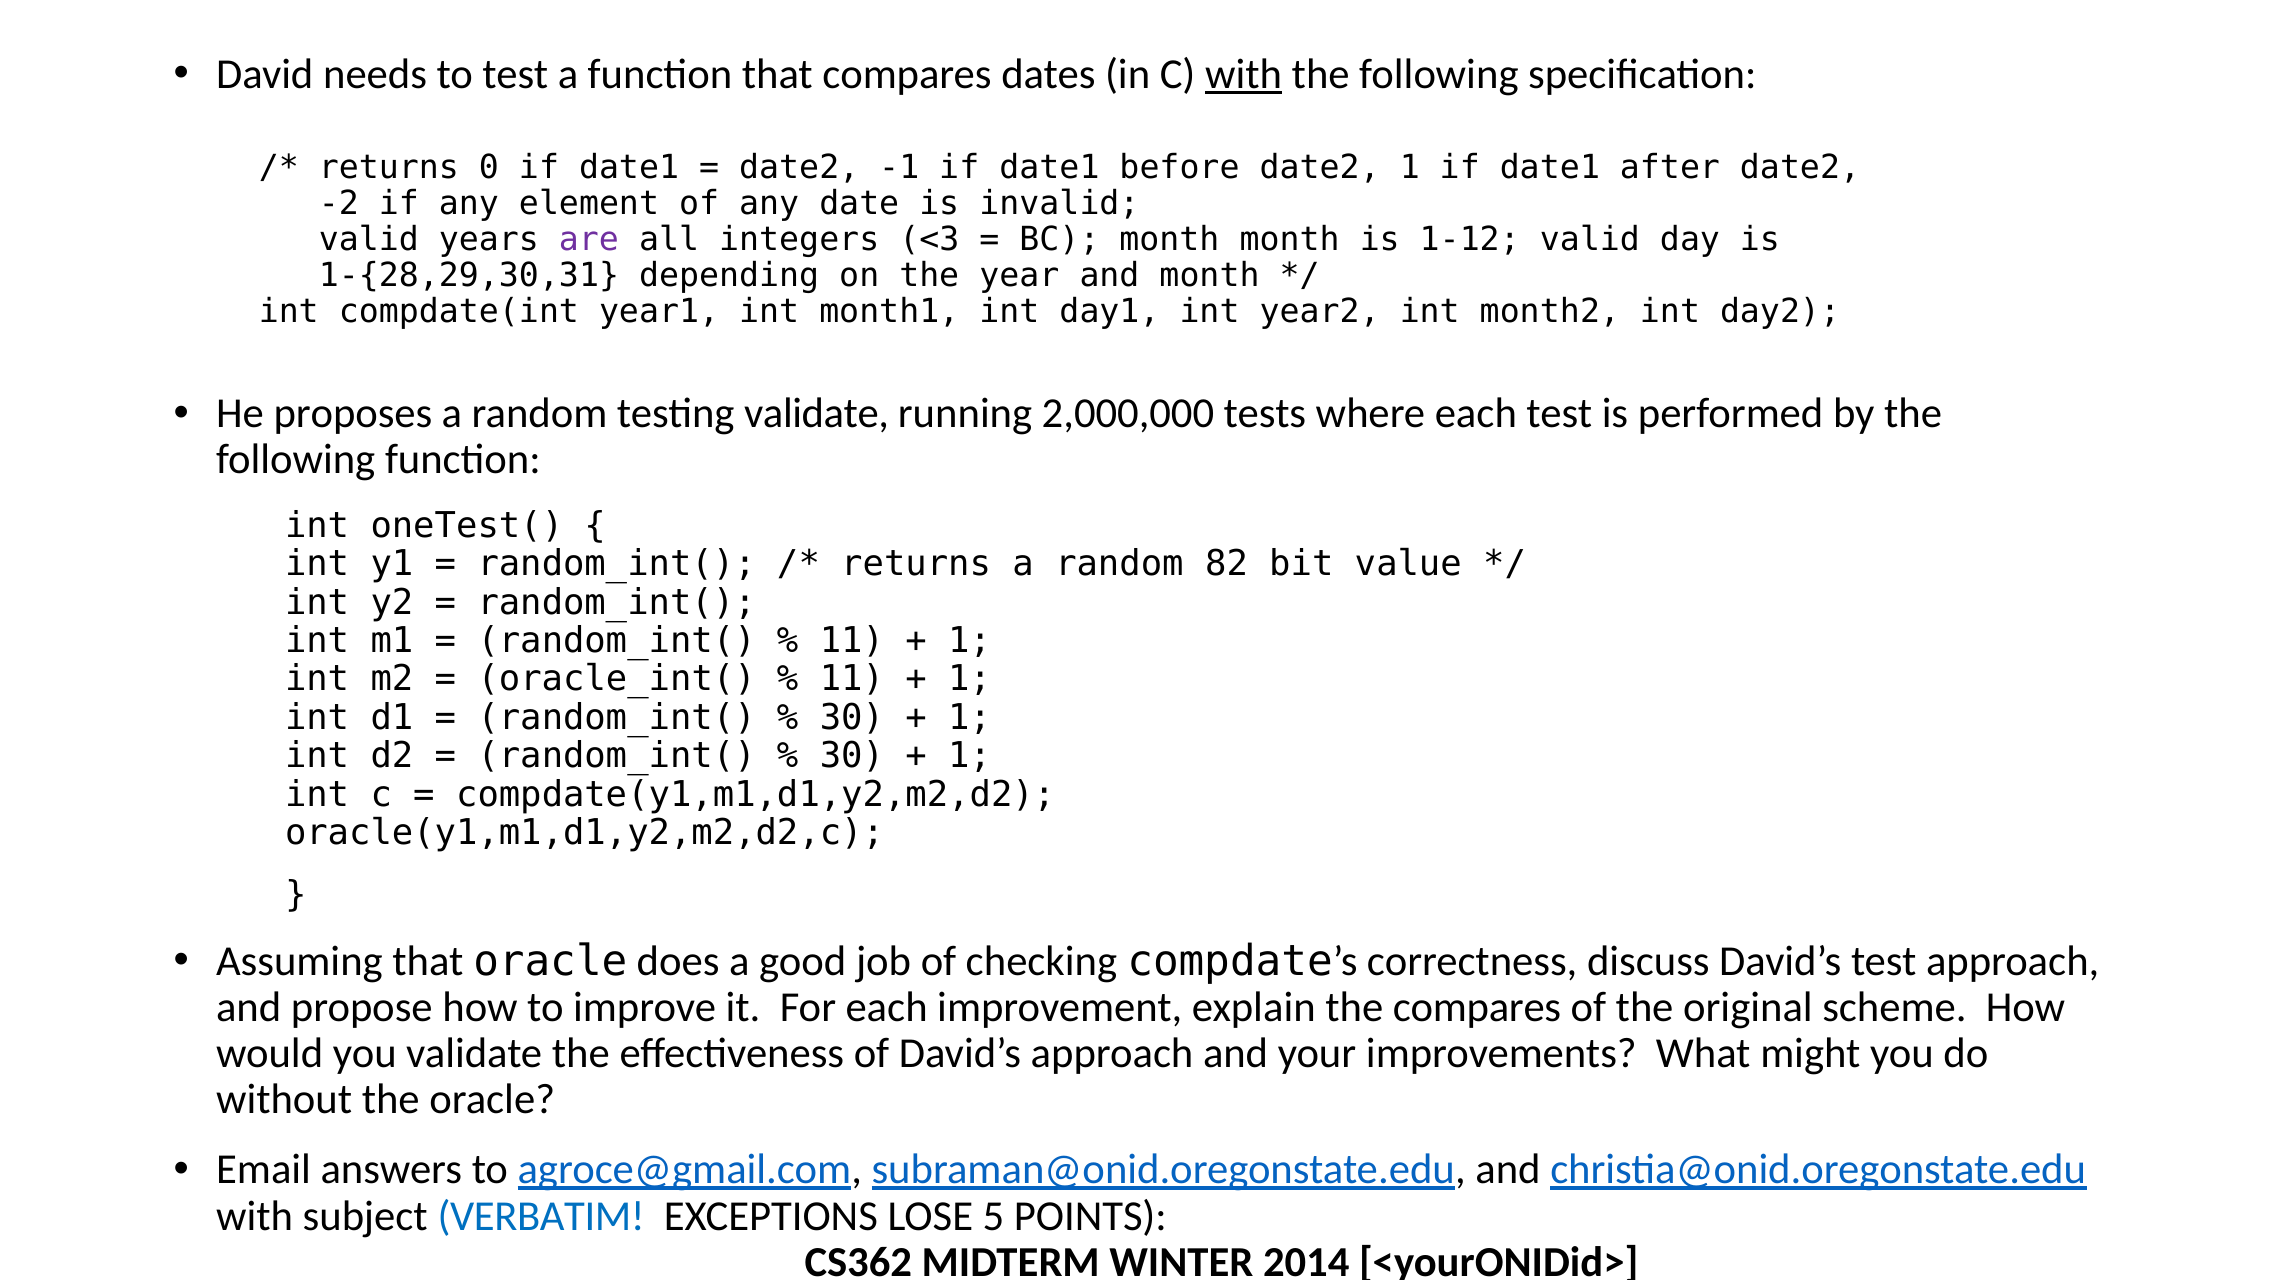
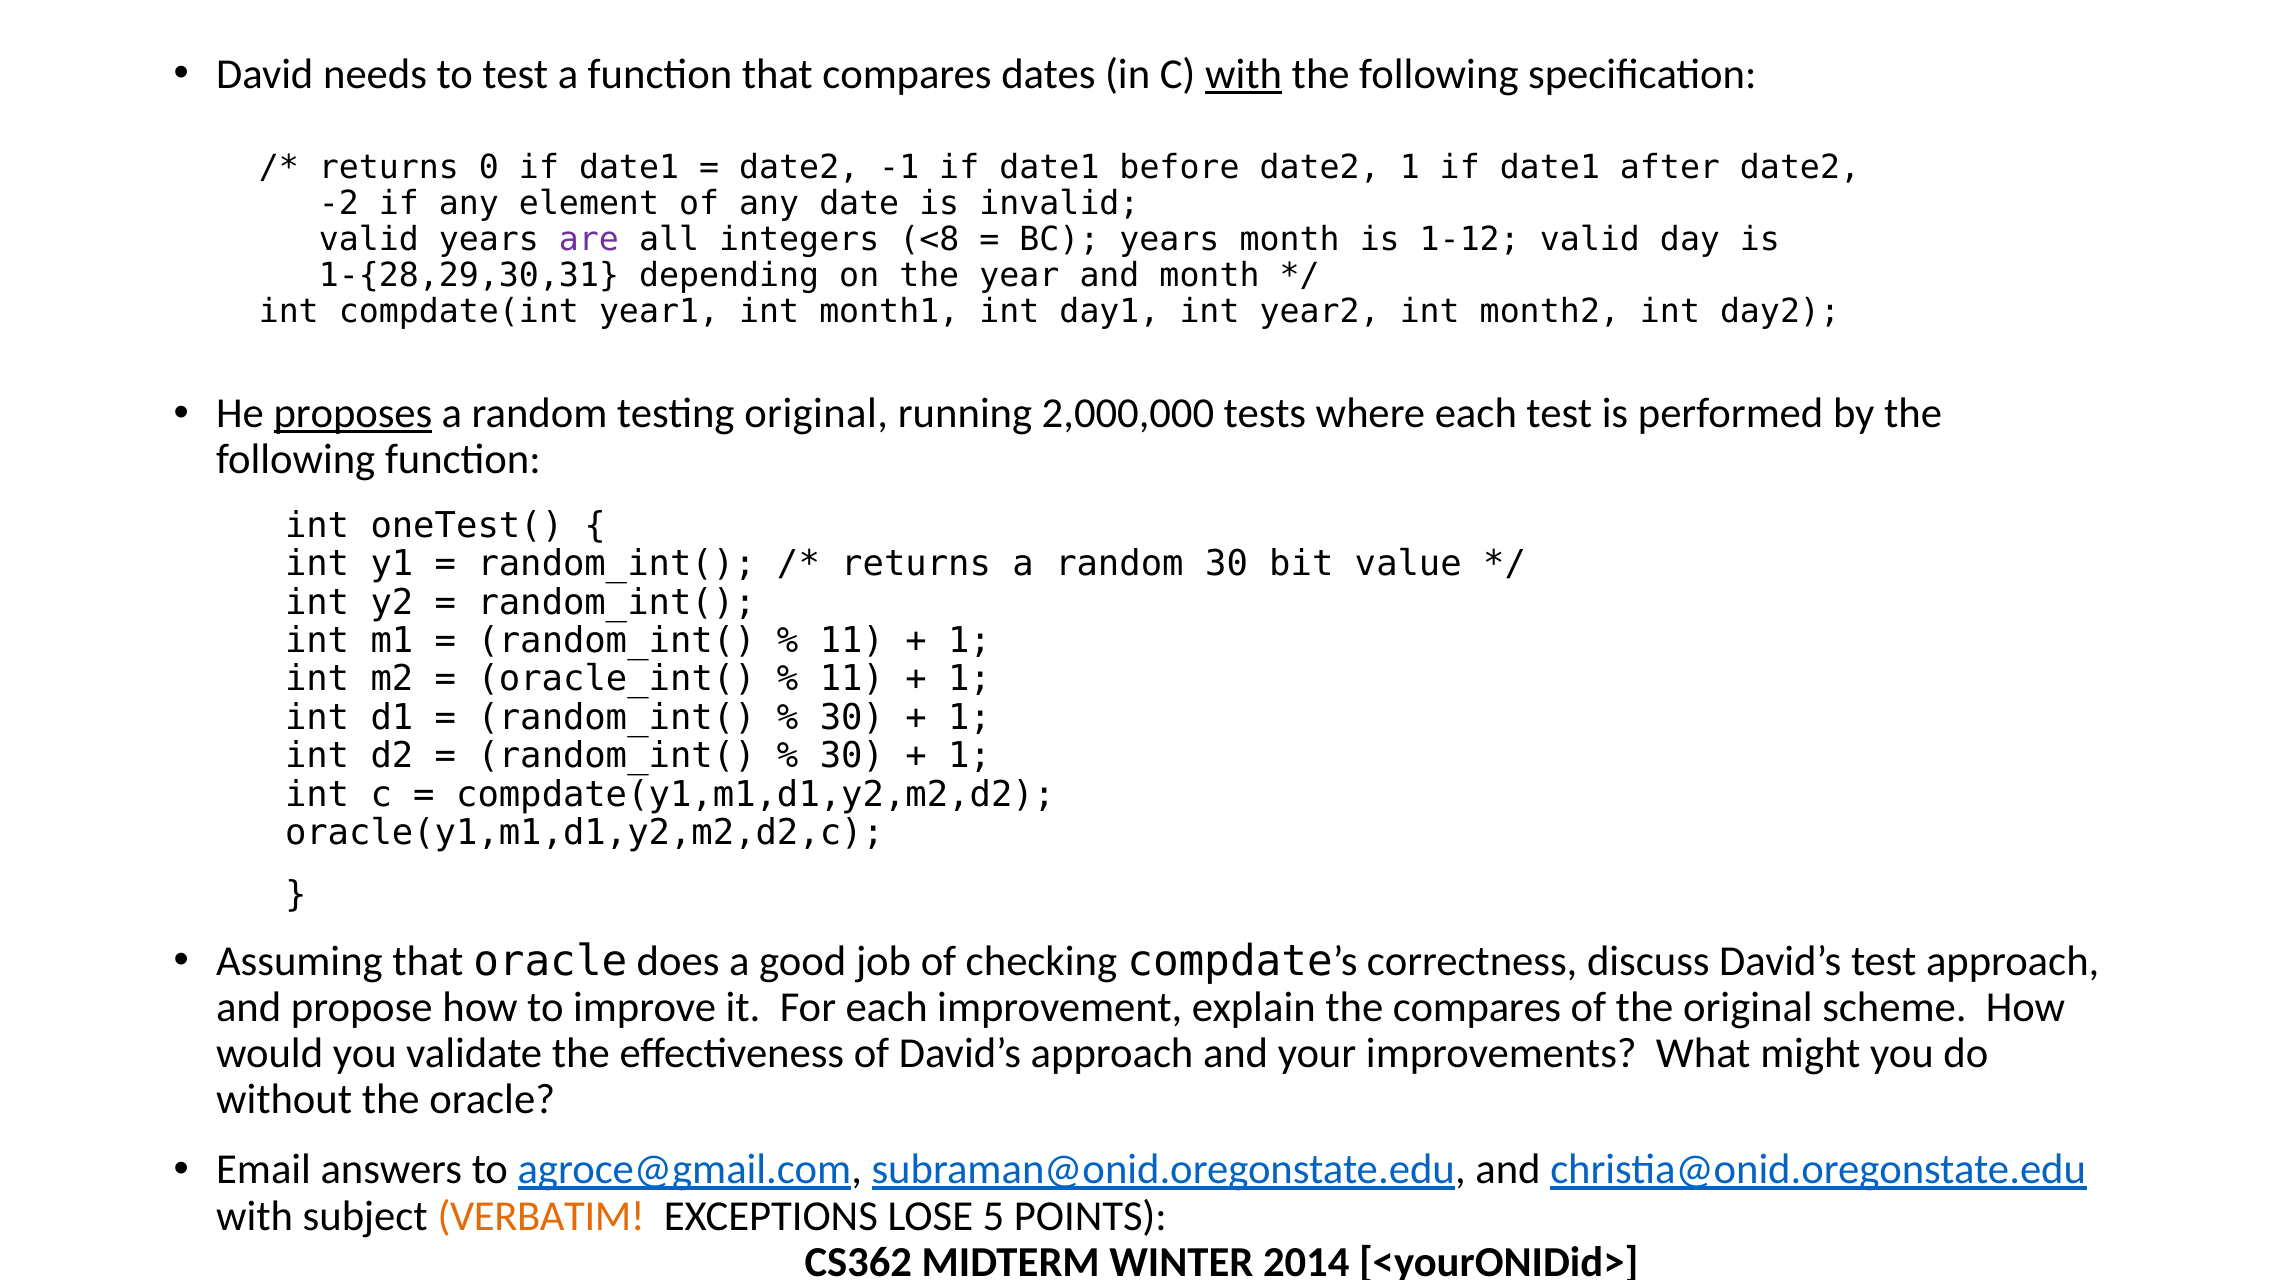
<3: <3 -> <8
BC month: month -> years
proposes underline: none -> present
testing validate: validate -> original
random 82: 82 -> 30
VERBATIM colour: blue -> orange
